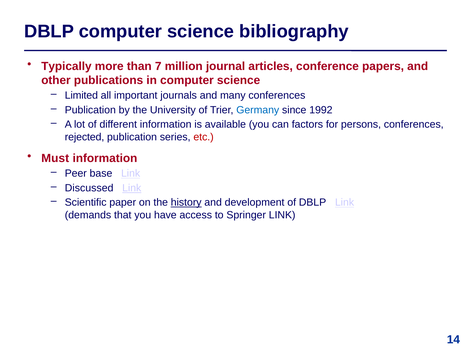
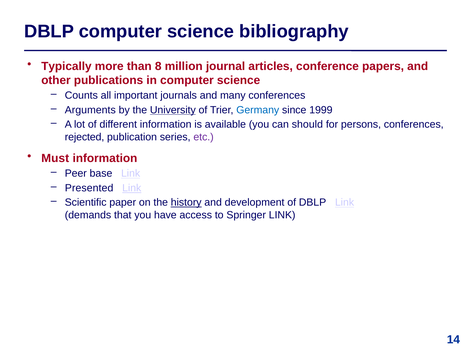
7: 7 -> 8
Limited: Limited -> Counts
Publication at (90, 110): Publication -> Arguments
University underline: none -> present
1992: 1992 -> 1999
factors: factors -> should
etc colour: red -> purple
Discussed: Discussed -> Presented
